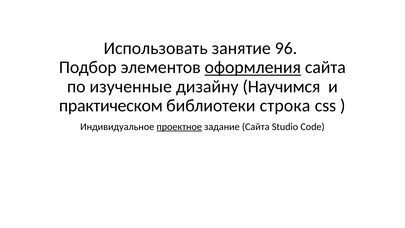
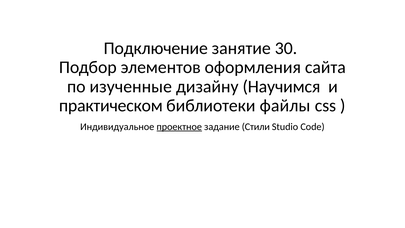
Использовать: Использовать -> Подключение
96: 96 -> 30
оформления underline: present -> none
строка: строка -> файлы
задание Сайта: Сайта -> Стили
